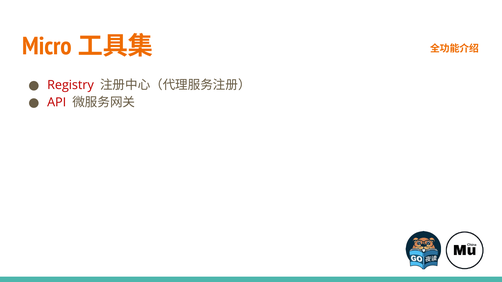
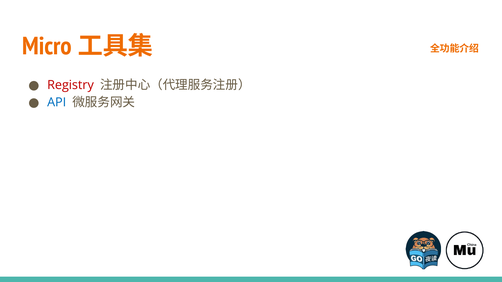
API colour: red -> blue
